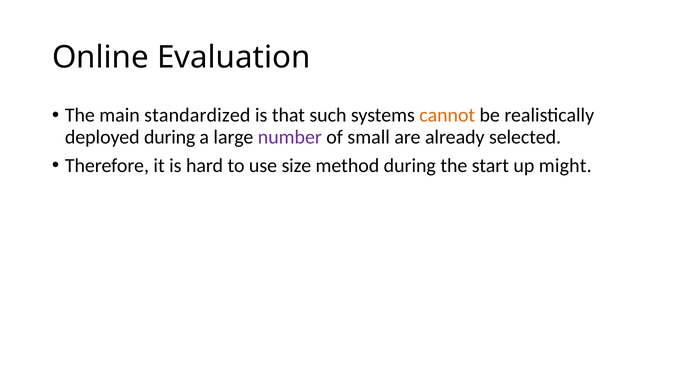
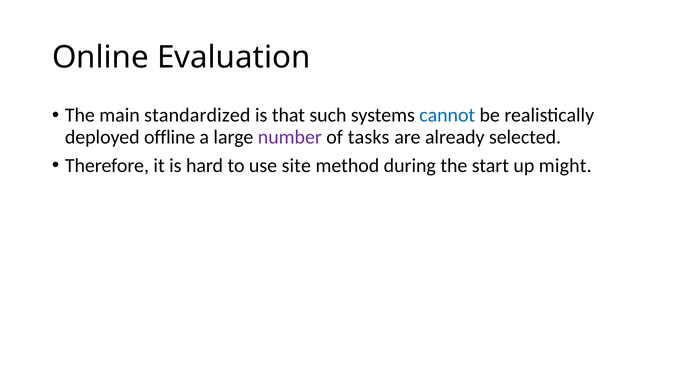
cannot colour: orange -> blue
deployed during: during -> offline
small: small -> tasks
size: size -> site
